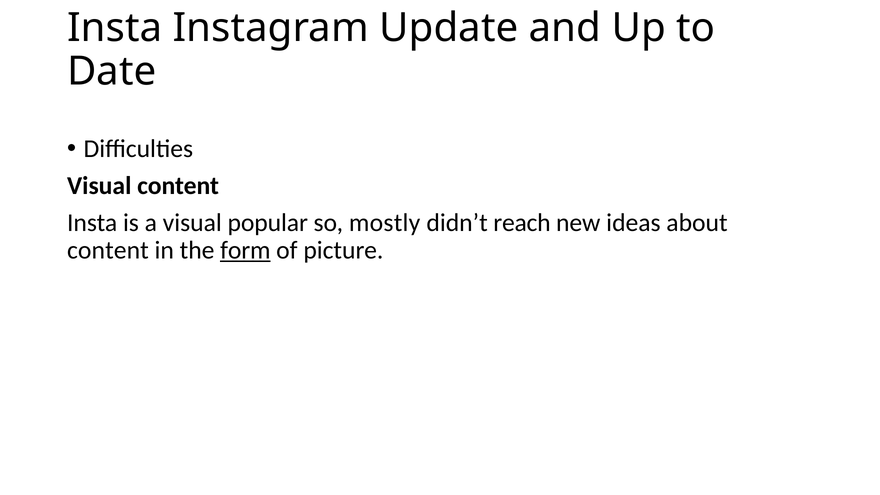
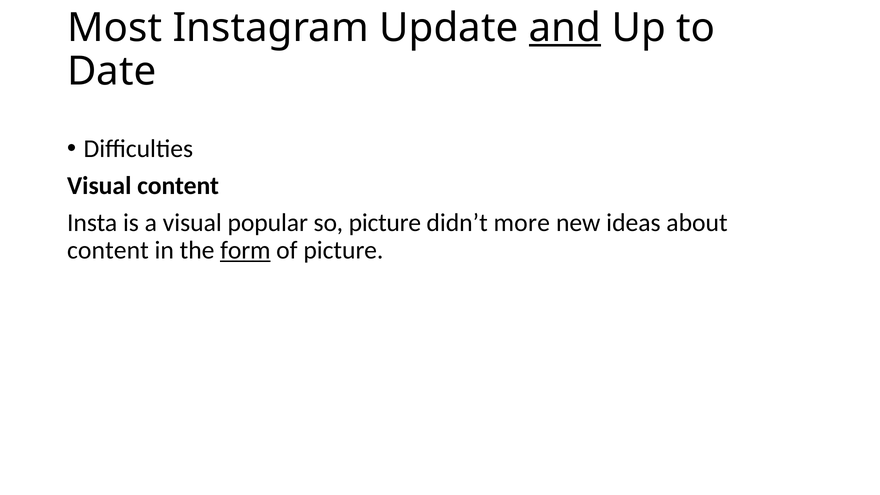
Insta at (115, 28): Insta -> Most
and underline: none -> present
so mostly: mostly -> picture
reach: reach -> more
